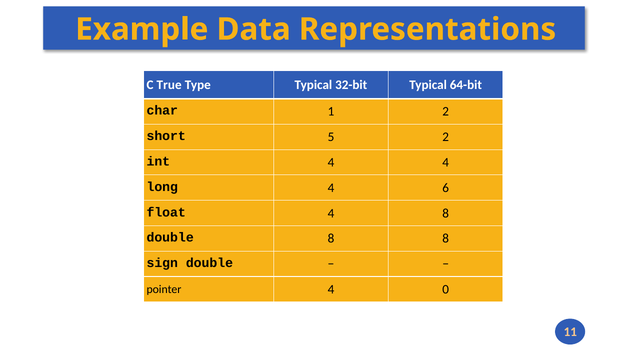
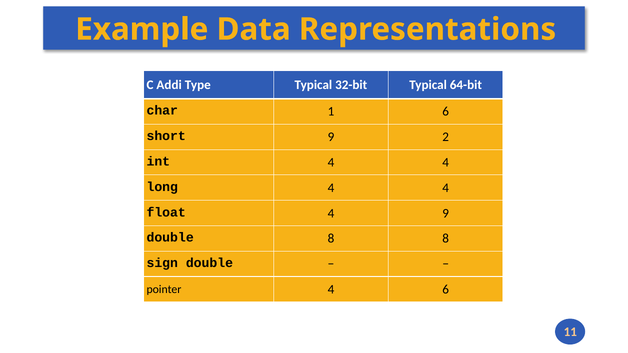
True: True -> Addi
1 2: 2 -> 6
short 5: 5 -> 9
long 4 6: 6 -> 4
4 8: 8 -> 9
4 0: 0 -> 6
